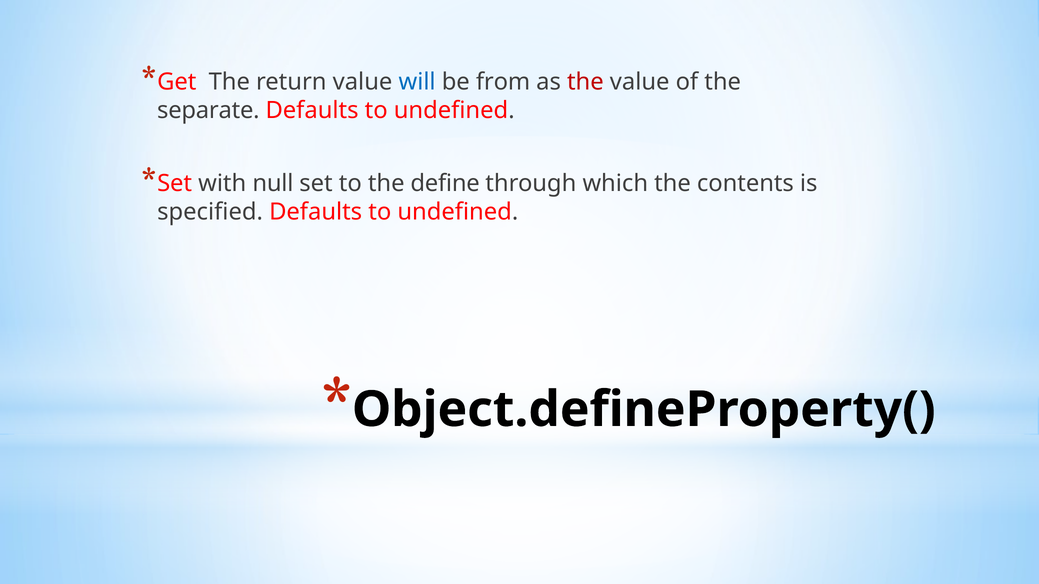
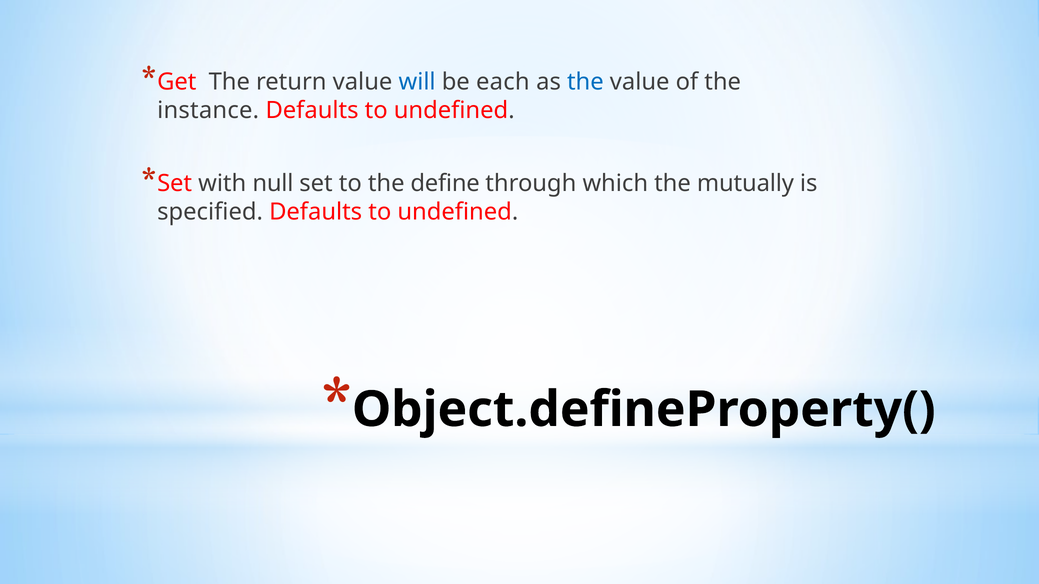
from: from -> each
the at (585, 82) colour: red -> blue
separate: separate -> instance
contents: contents -> mutually
